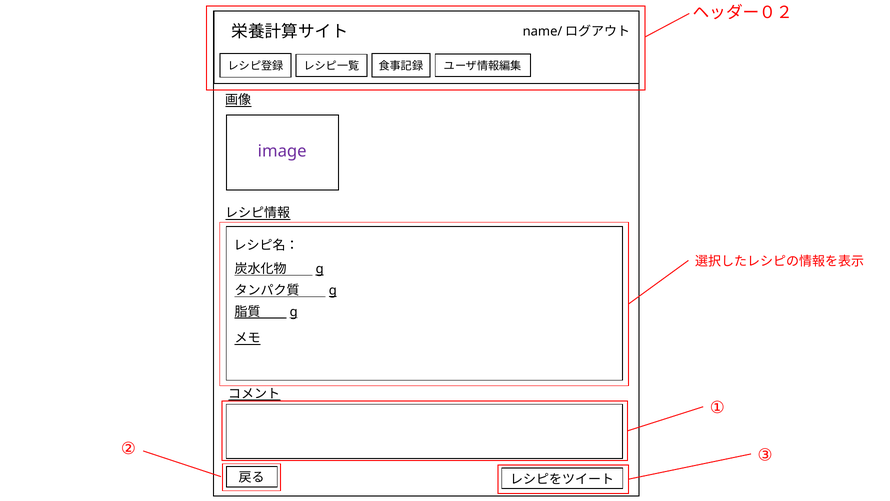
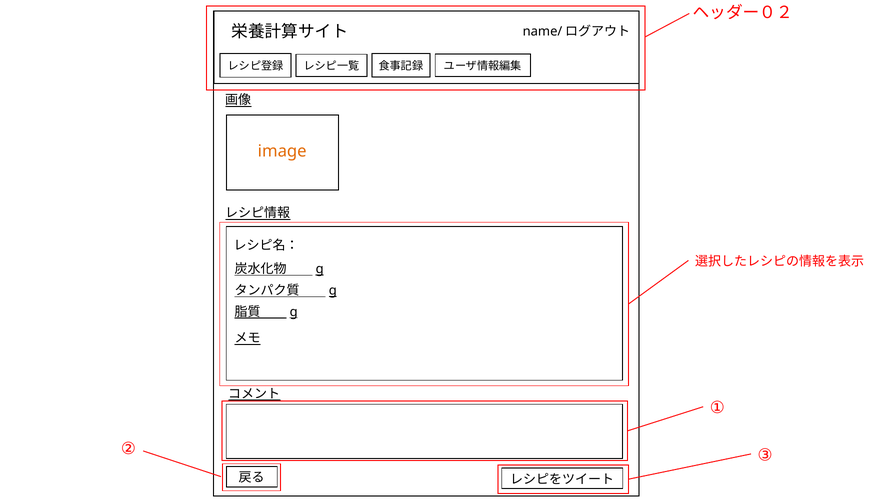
image colour: purple -> orange
